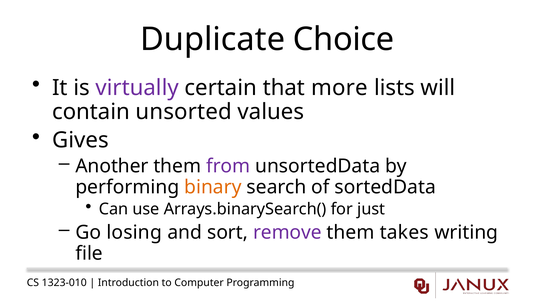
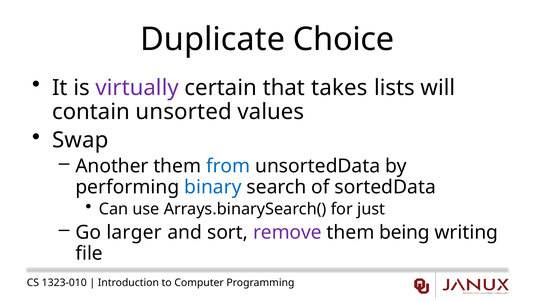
more: more -> takes
Gives: Gives -> Swap
from colour: purple -> blue
binary colour: orange -> blue
losing: losing -> larger
takes: takes -> being
